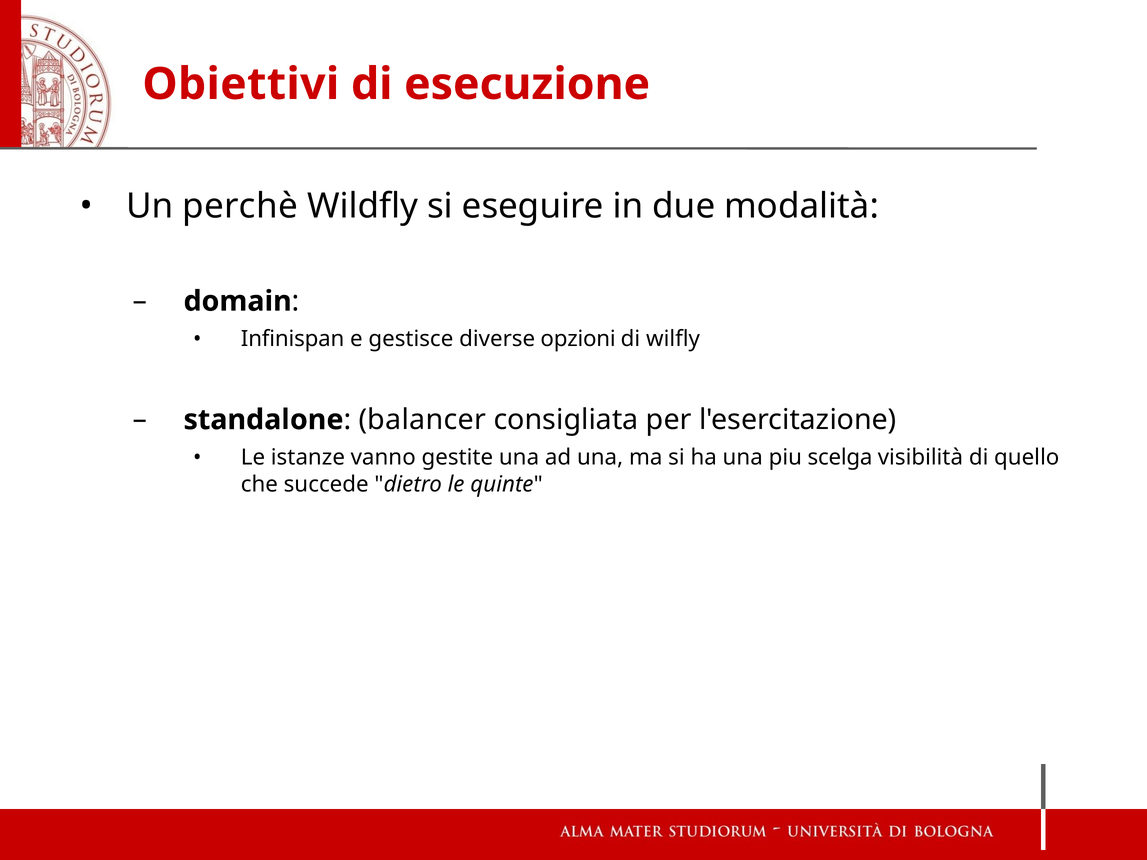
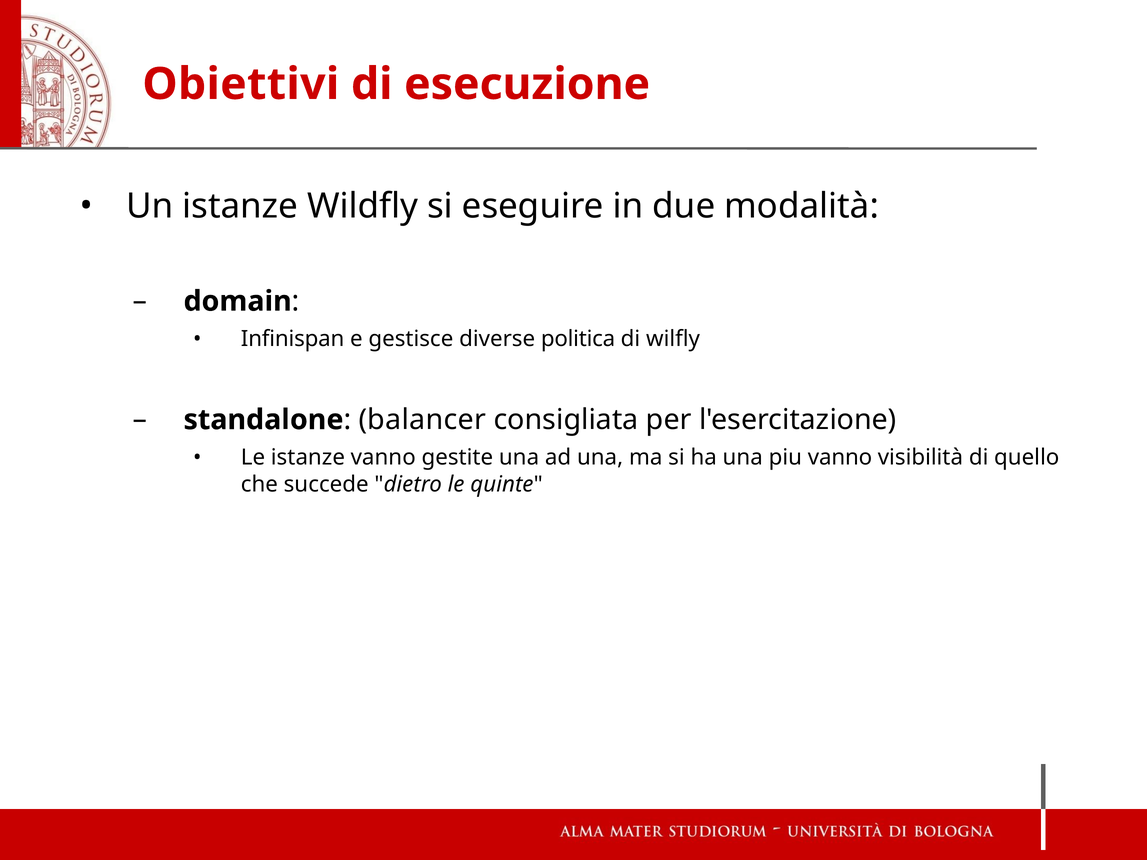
Un perchè: perchè -> istanze
opzioni: opzioni -> politica
piu scelga: scelga -> vanno
